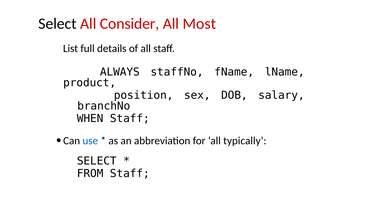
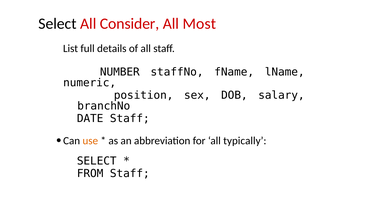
ALWAYS: ALWAYS -> NUMBER
product: product -> numeric
WHEN: WHEN -> DATE
use colour: blue -> orange
